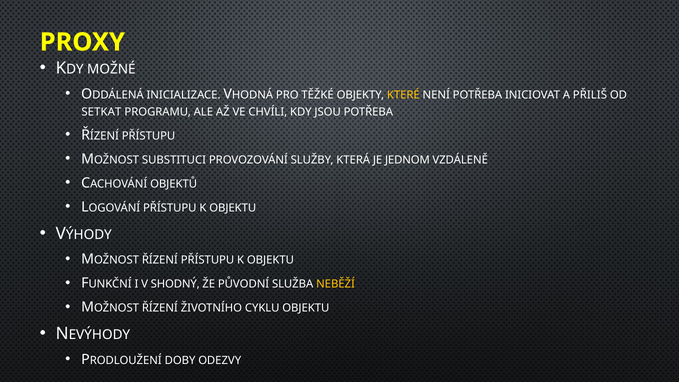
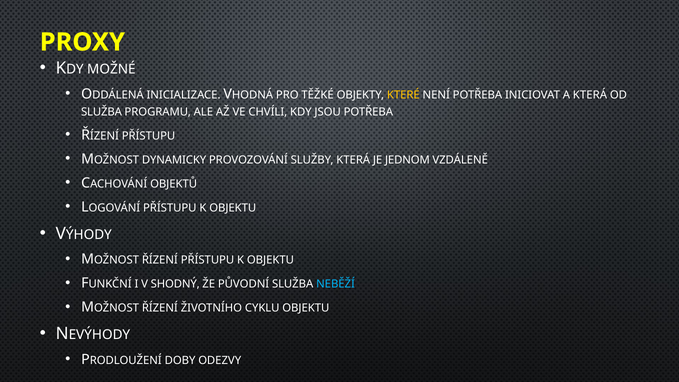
A PŘILIŠ: PŘILIŠ -> KTERÁ
SETKAT at (101, 112): SETKAT -> SLUŽBA
SUBSTITUCI: SUBSTITUCI -> DYNAMICKY
NEBĚŽÍ colour: yellow -> light blue
